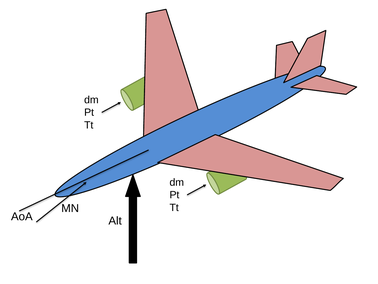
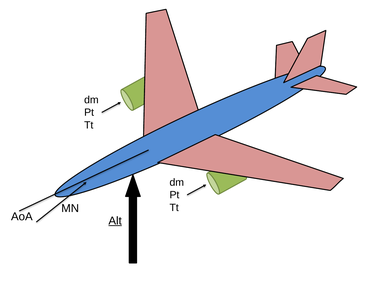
Alt underline: none -> present
